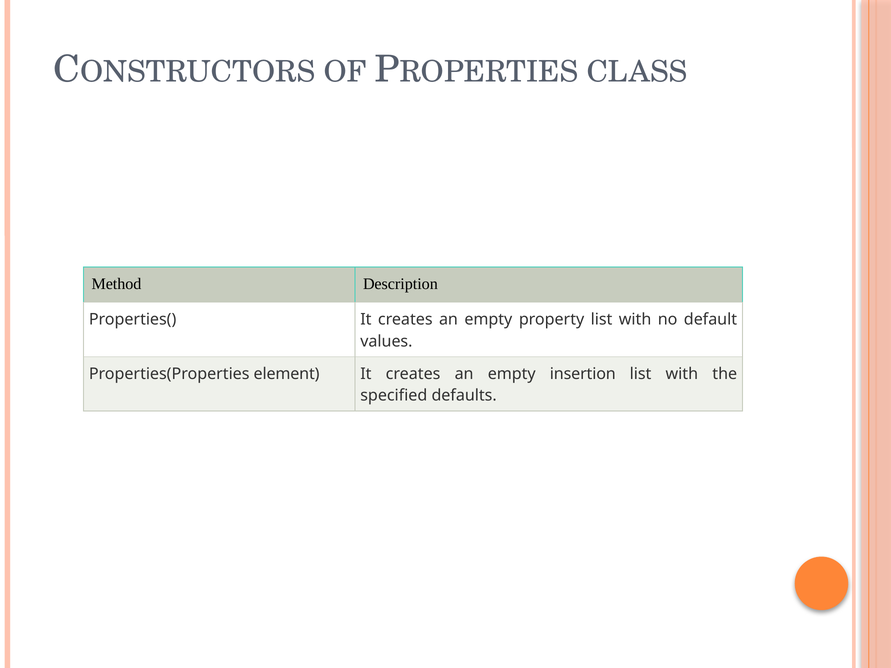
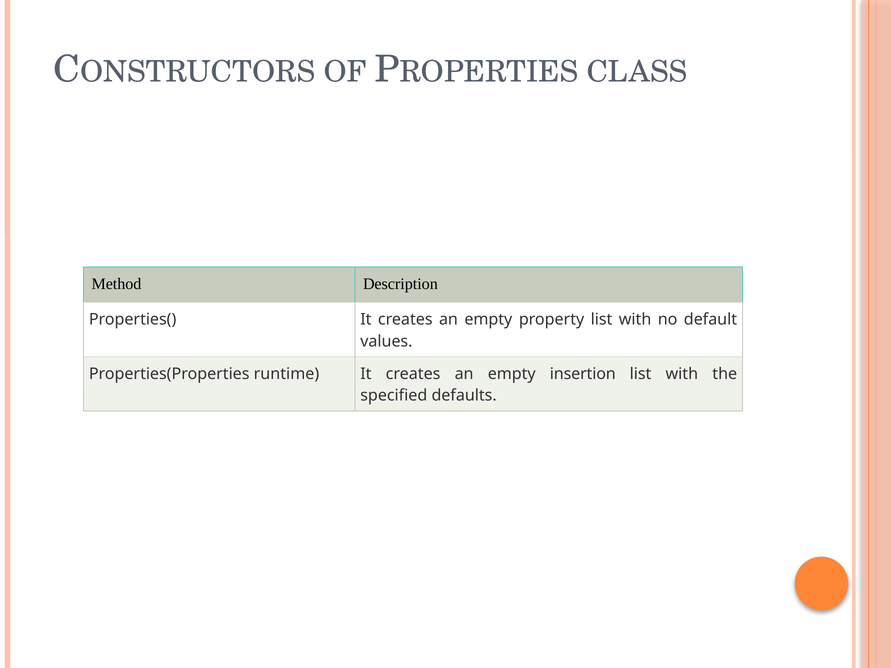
element: element -> runtime
